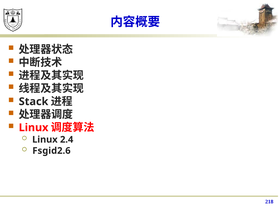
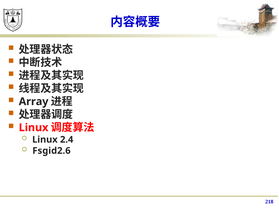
Stack: Stack -> Array
